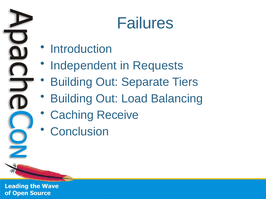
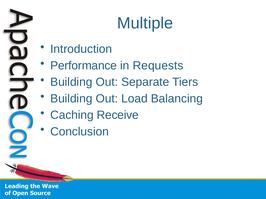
Failures: Failures -> Multiple
Independent: Independent -> Performance
